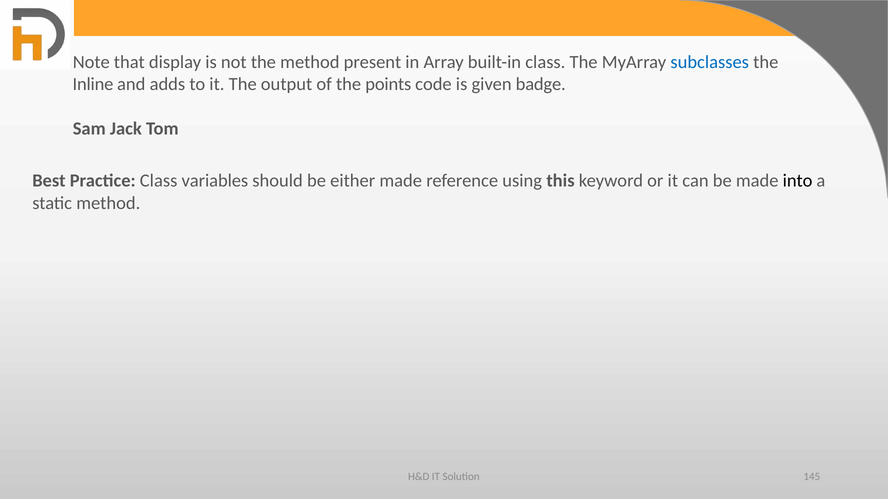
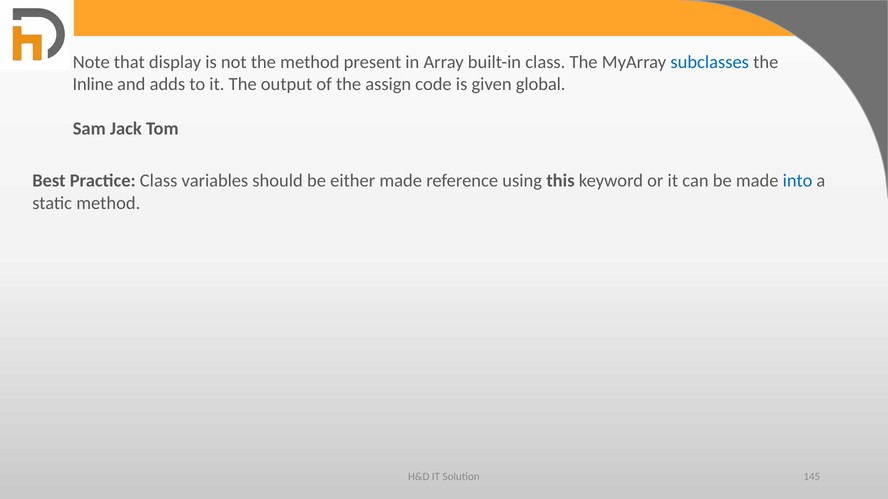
points: points -> assign
badge: badge -> global
into colour: black -> blue
